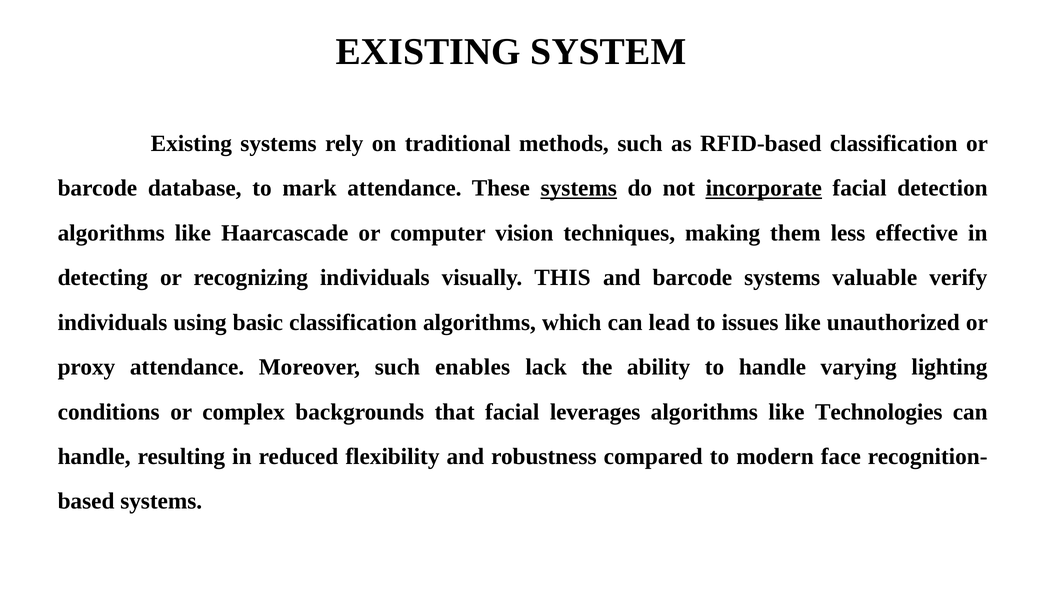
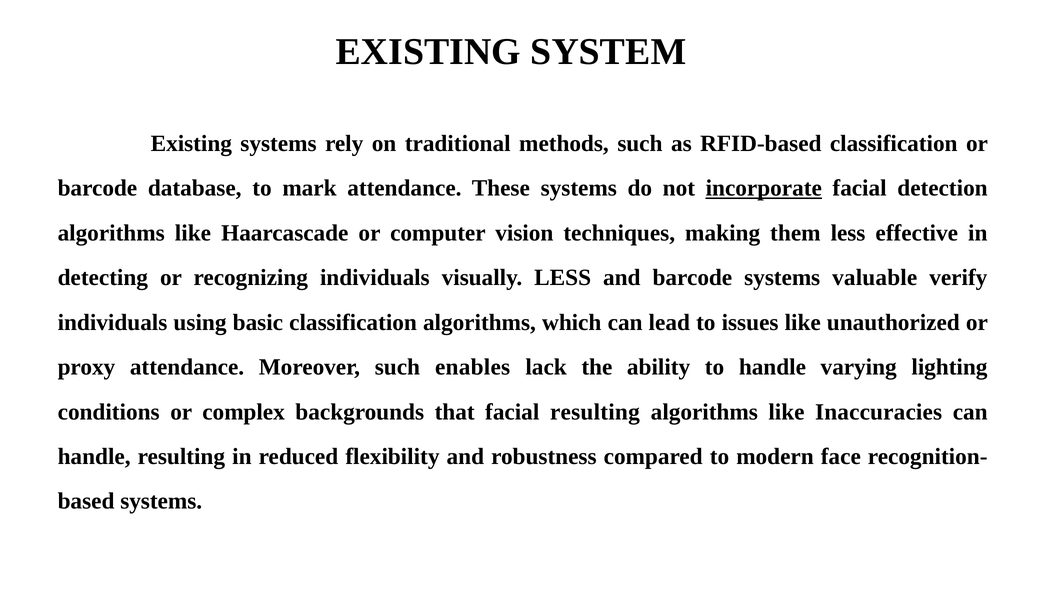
systems at (579, 188) underline: present -> none
visually THIS: THIS -> LESS
facial leverages: leverages -> resulting
Technologies: Technologies -> Inaccuracies
